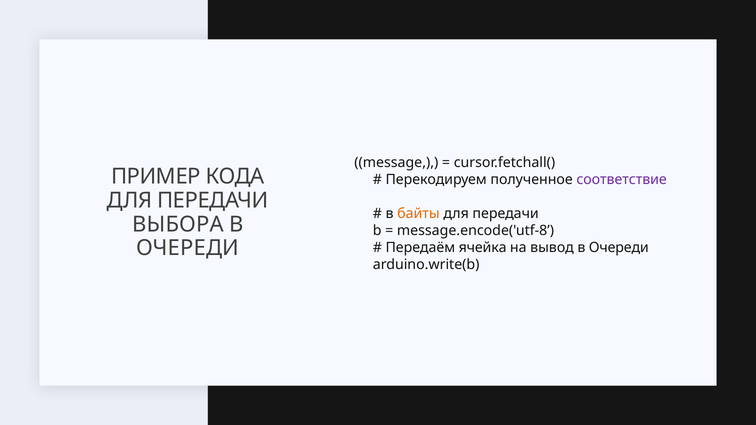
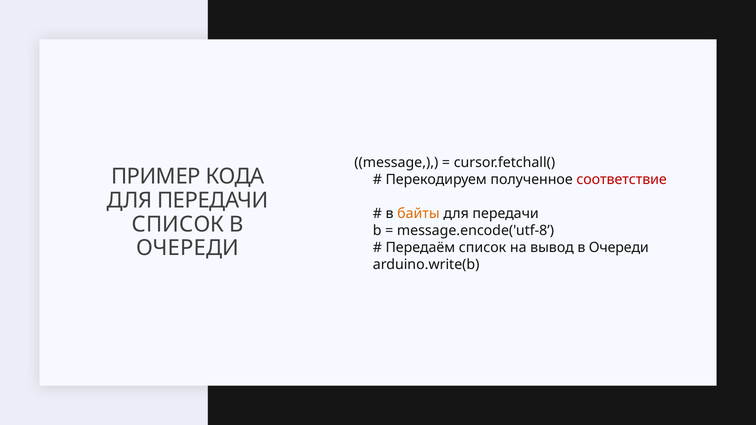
соответствие colour: purple -> red
ВЫБОРА at (178, 224): ВЫБОРА -> СПИСОК
Передаём ячейка: ячейка -> список
